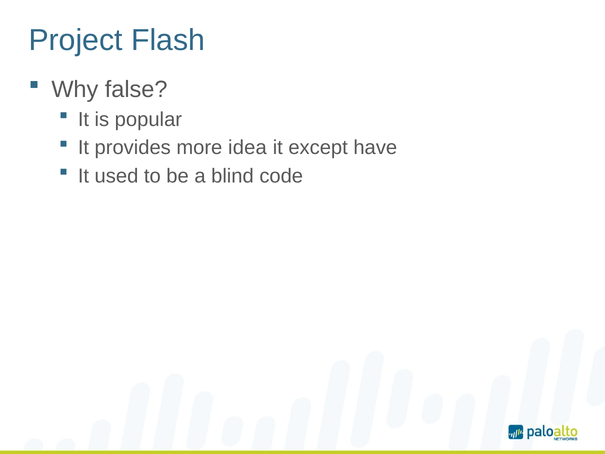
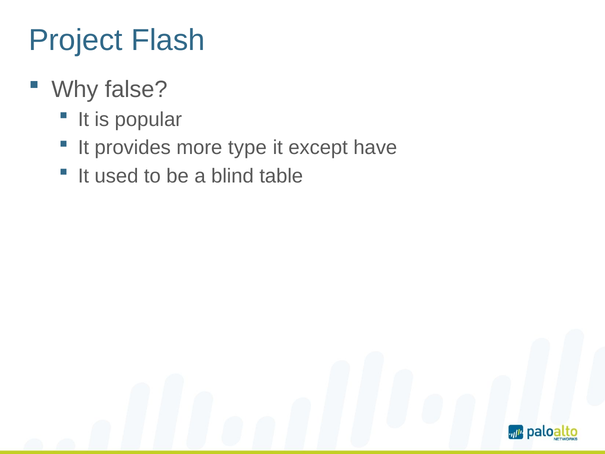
idea: idea -> type
code: code -> table
